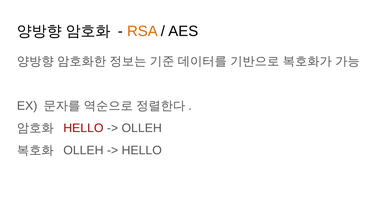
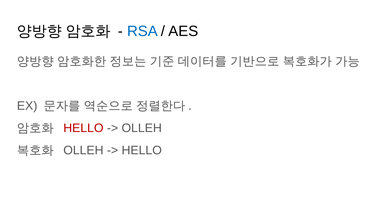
RSA colour: orange -> blue
